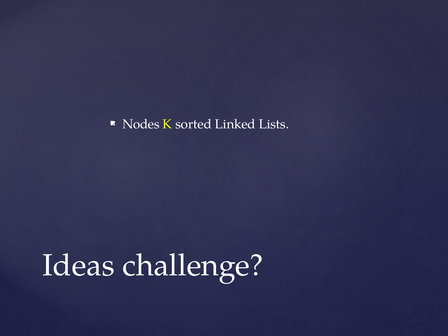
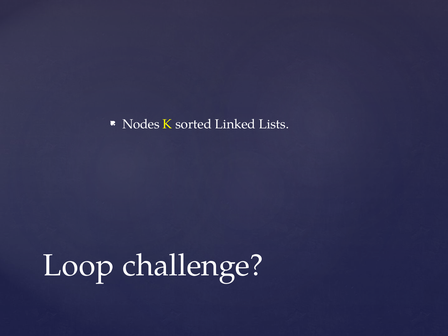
Ideas: Ideas -> Loop
